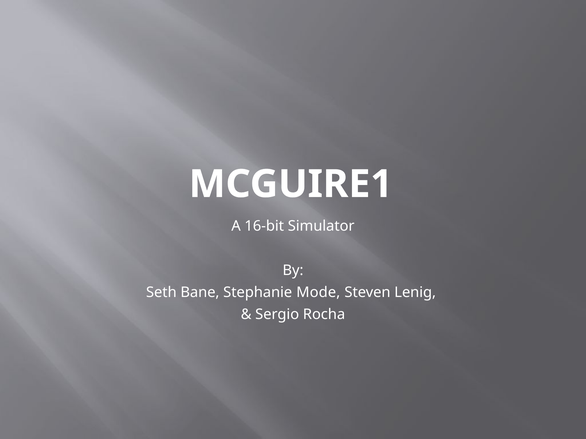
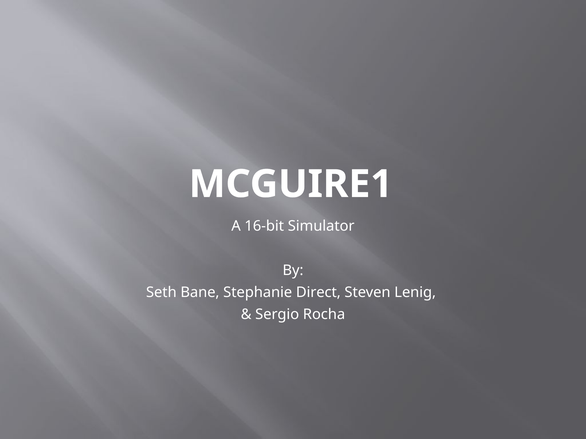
Mode: Mode -> Direct
